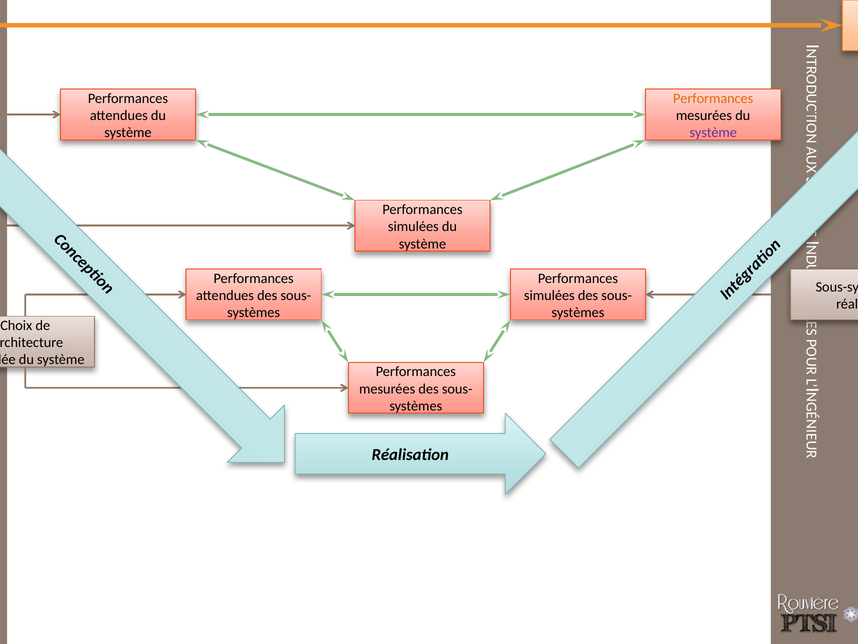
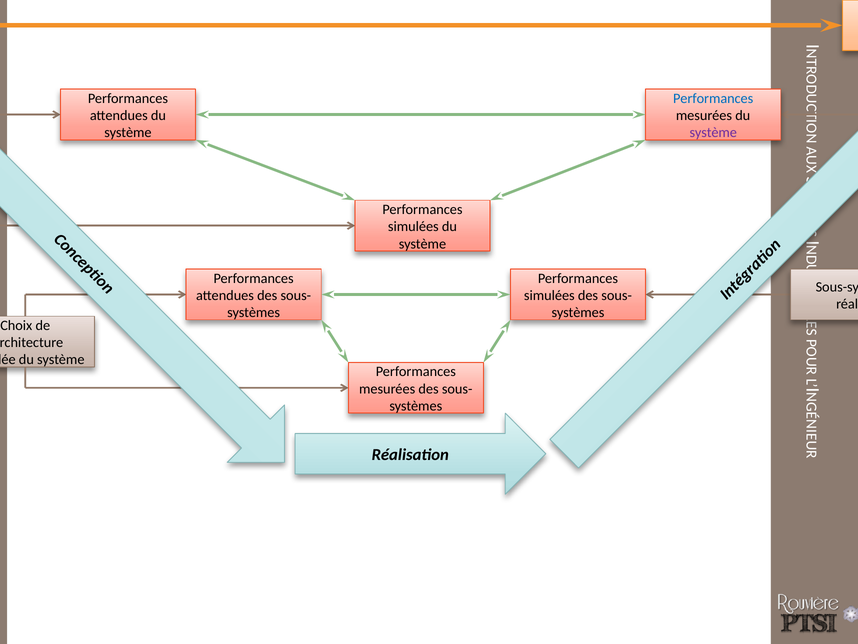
Performances at (713, 98) colour: orange -> blue
